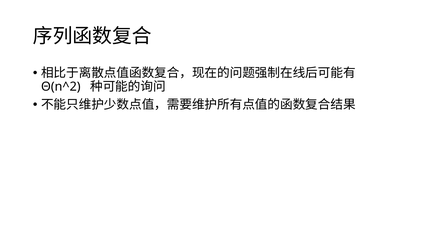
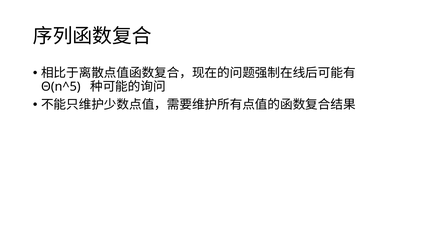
Θ(n^2: Θ(n^2 -> Θ(n^5
